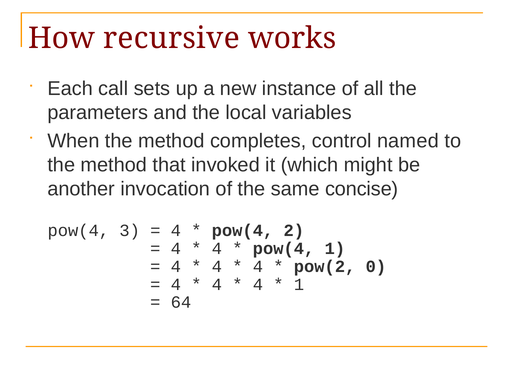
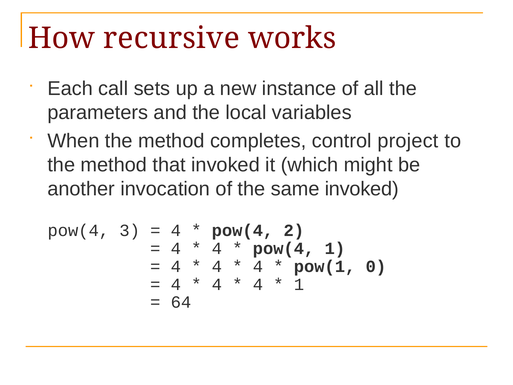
named: named -> project
same concise: concise -> invoked
pow(2: pow(2 -> pow(1
